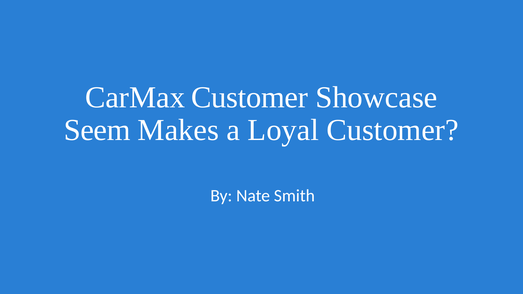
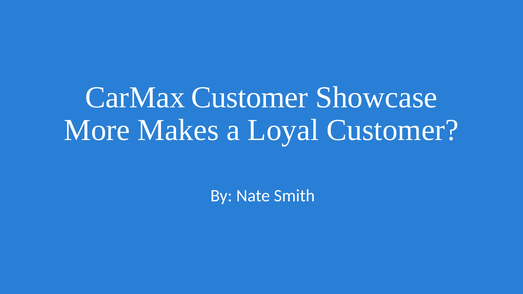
Seem: Seem -> More
